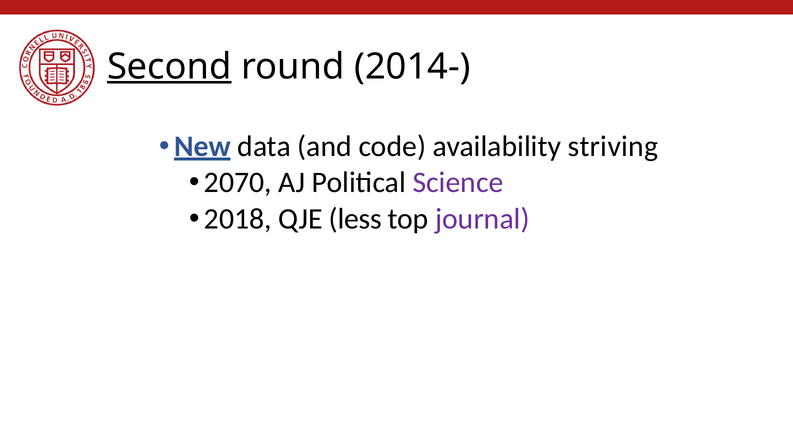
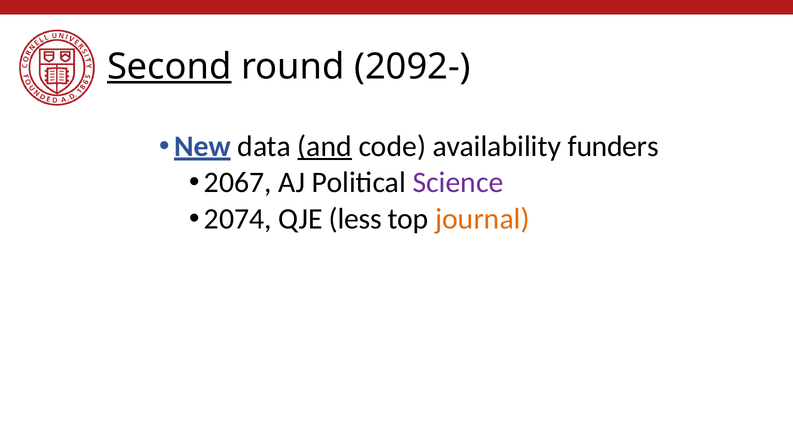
2014-: 2014- -> 2092-
and underline: none -> present
striving: striving -> funders
2070: 2070 -> 2067
2018: 2018 -> 2074
journal colour: purple -> orange
